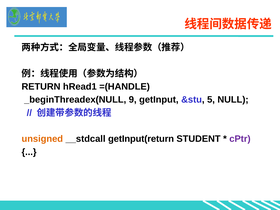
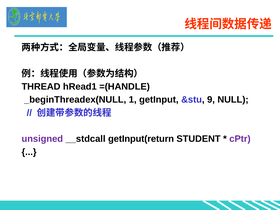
RETURN: RETURN -> THREAD
9: 9 -> 1
5: 5 -> 9
unsigned colour: orange -> purple
